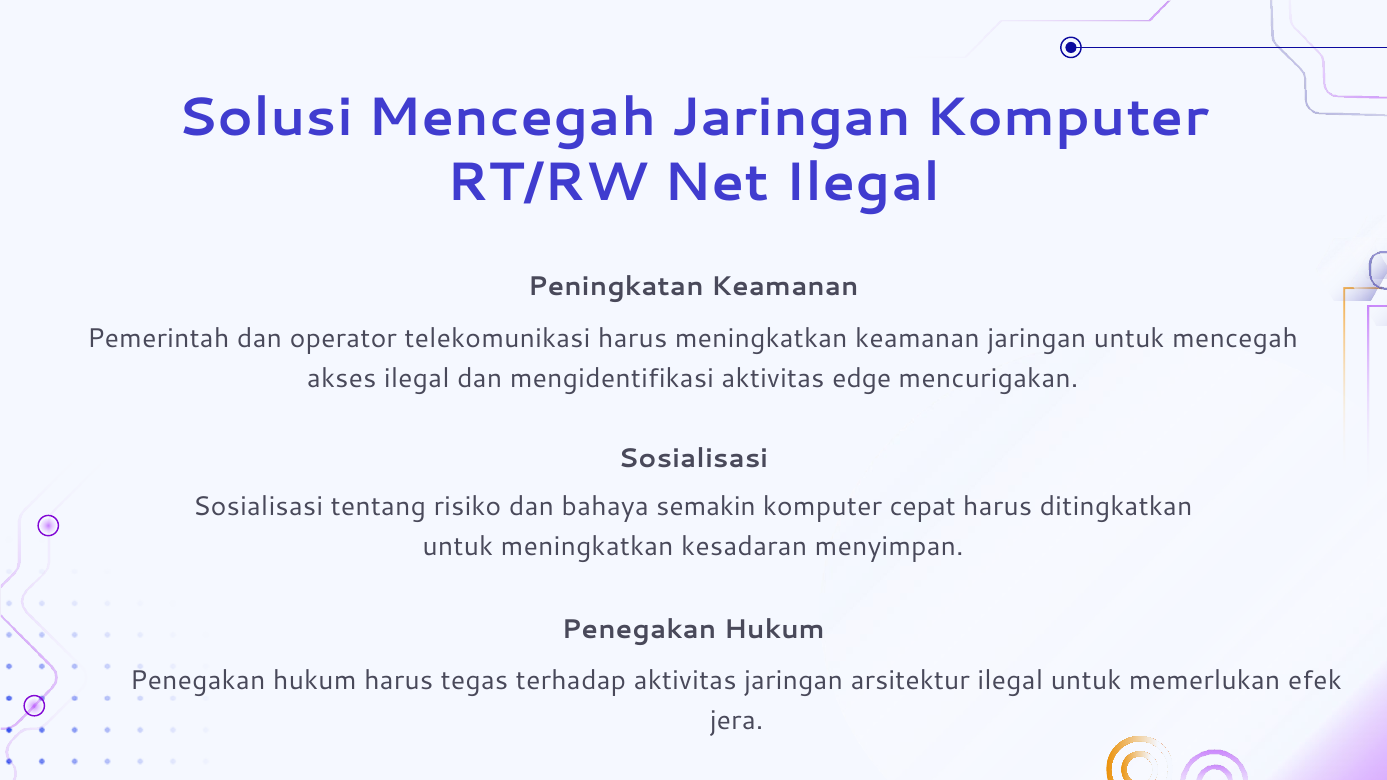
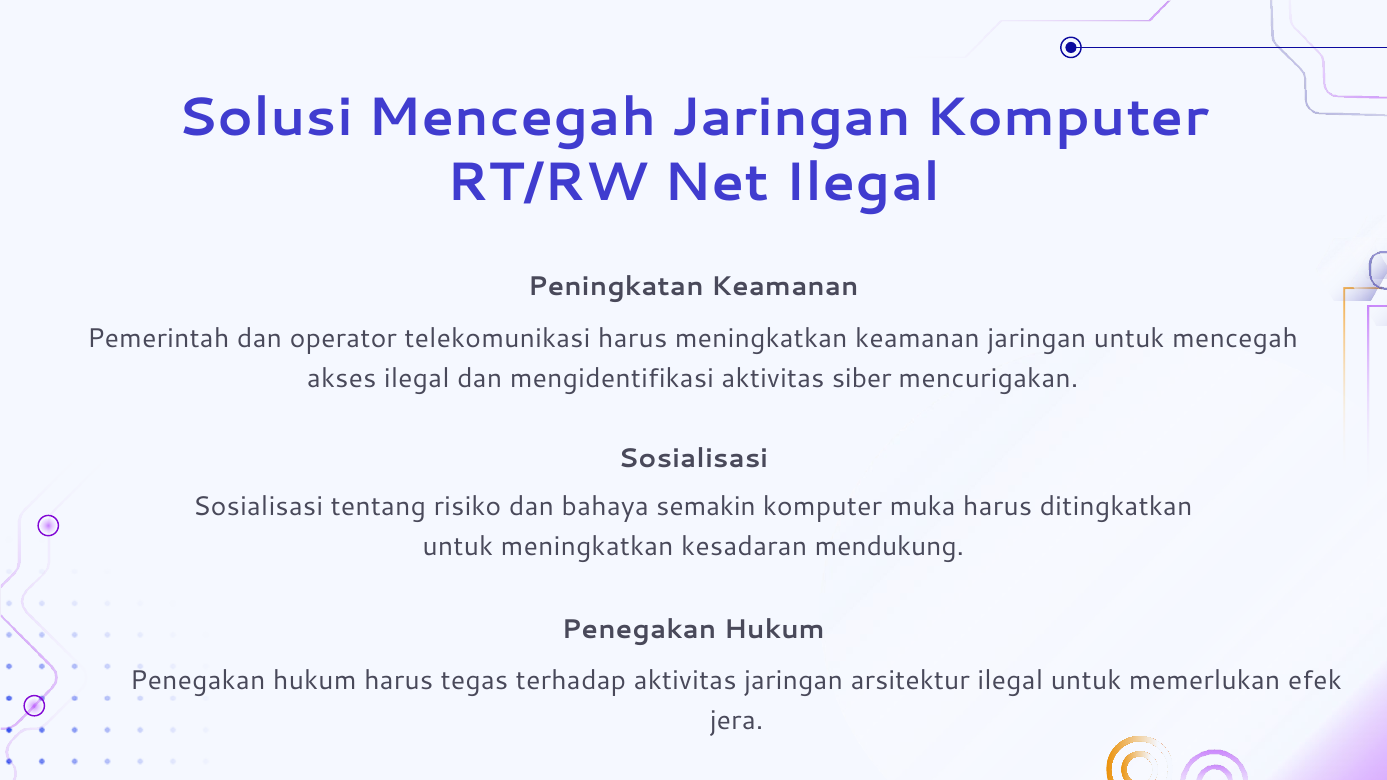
edge: edge -> siber
cepat: cepat -> muka
menyimpan: menyimpan -> mendukung
